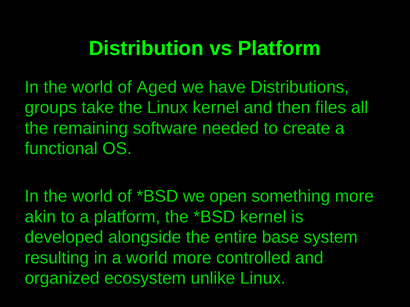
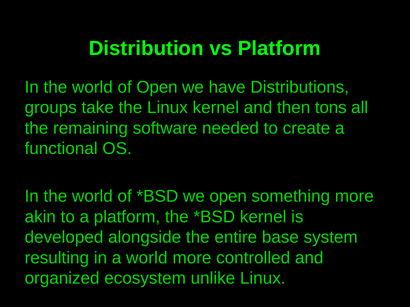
of Aged: Aged -> Open
files: files -> tons
